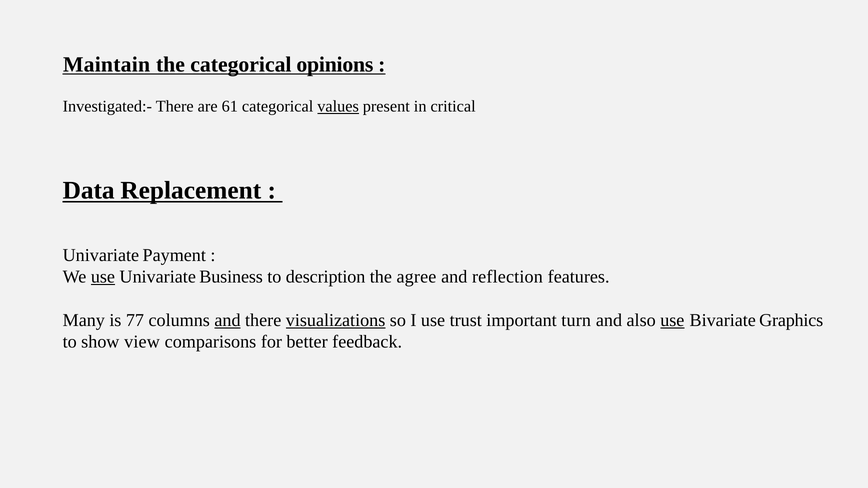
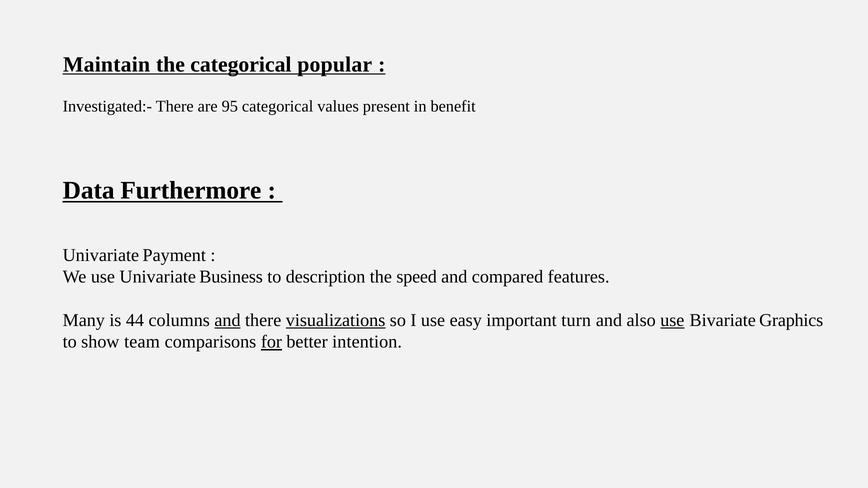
opinions: opinions -> popular
61: 61 -> 95
values underline: present -> none
critical: critical -> benefit
Replacement: Replacement -> Furthermore
use at (103, 277) underline: present -> none
agree: agree -> speed
reflection: reflection -> compared
77: 77 -> 44
trust: trust -> easy
view: view -> team
for underline: none -> present
feedback: feedback -> intention
